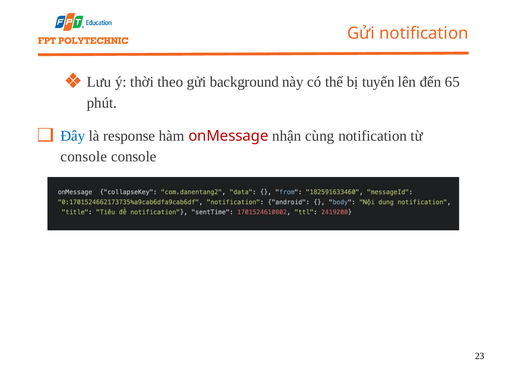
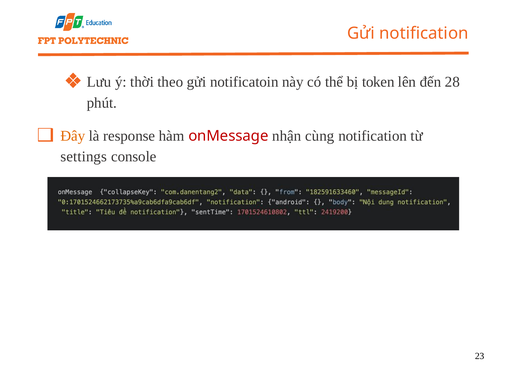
background: background -> notificatoin
tuyến: tuyến -> token
65: 65 -> 28
Đây colour: blue -> orange
console at (84, 157): console -> settings
